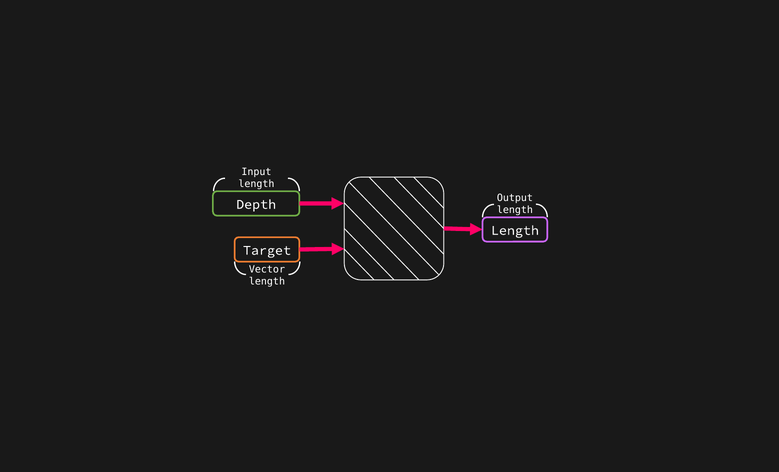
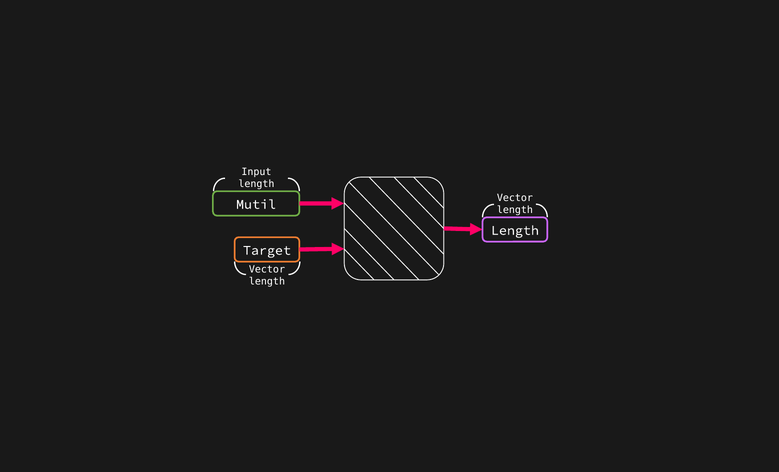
Output at (515, 198): Output -> Vector
Depth: Depth -> Mutil
